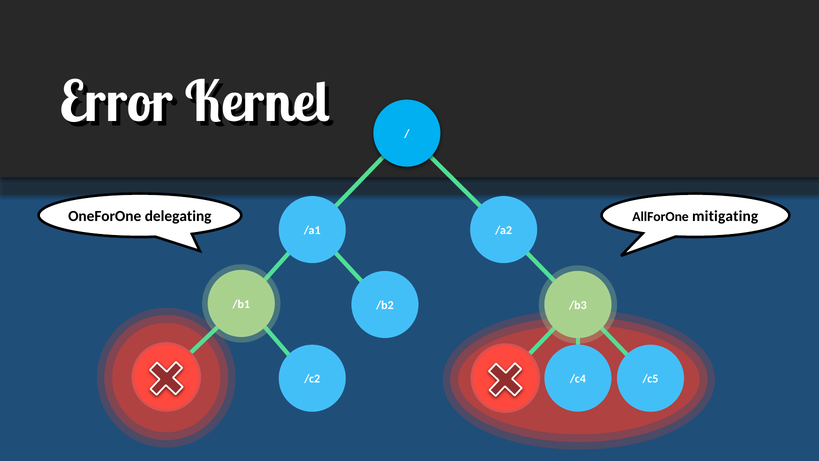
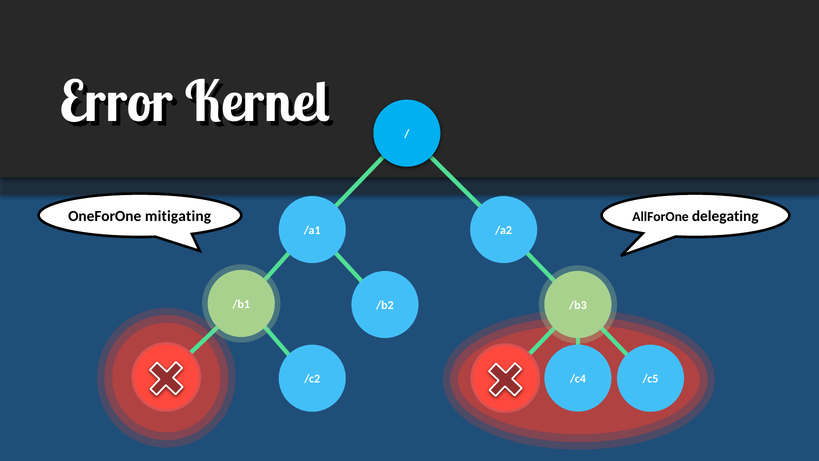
delegating: delegating -> mitigating
mitigating: mitigating -> delegating
